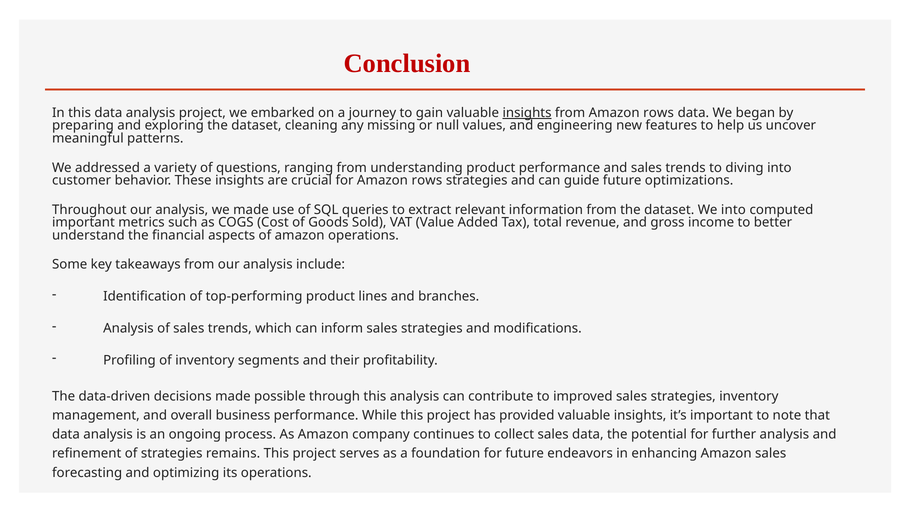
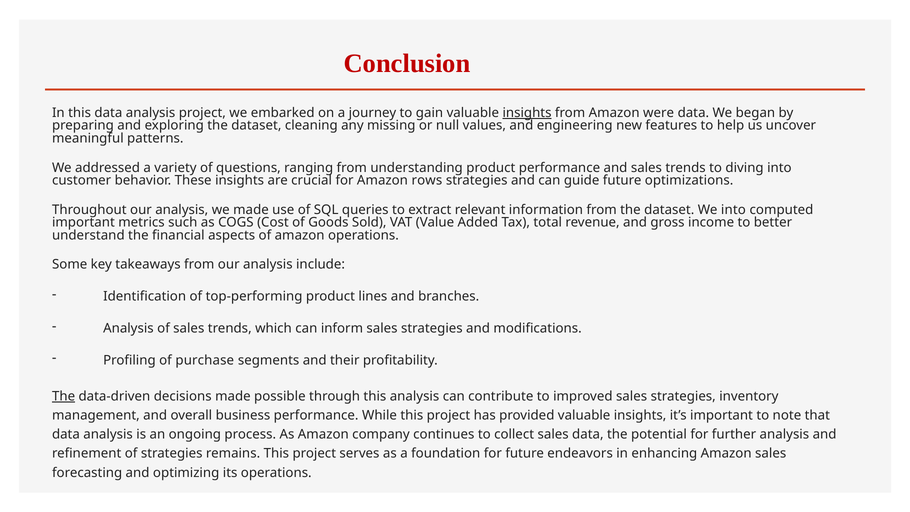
from Amazon rows: rows -> were
of inventory: inventory -> purchase
The at (64, 396) underline: none -> present
